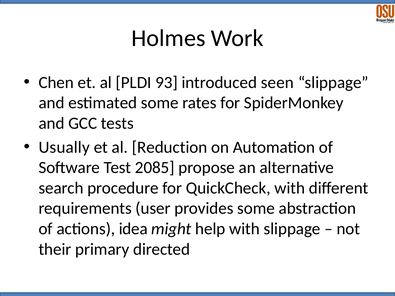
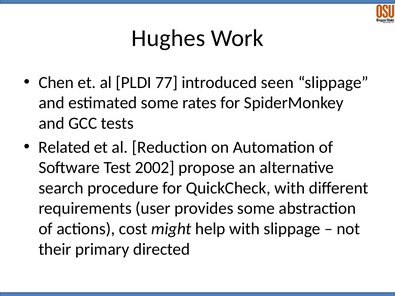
Holmes: Holmes -> Hughes
93: 93 -> 77
Usually: Usually -> Related
2085: 2085 -> 2002
idea: idea -> cost
